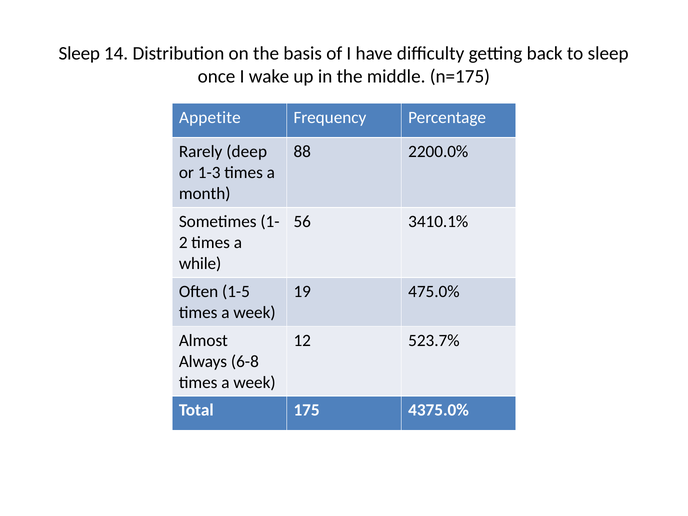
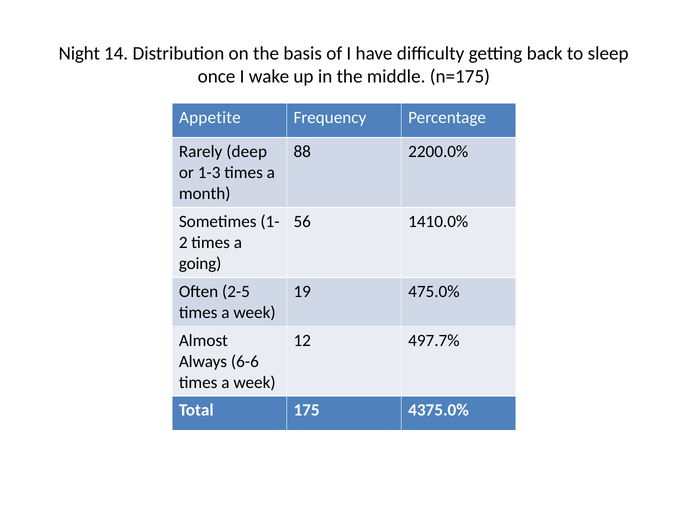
Sleep at (79, 54): Sleep -> Night
3410.1%: 3410.1% -> 1410.0%
while: while -> going
1-5: 1-5 -> 2-5
523.7%: 523.7% -> 497.7%
6-8: 6-8 -> 6-6
